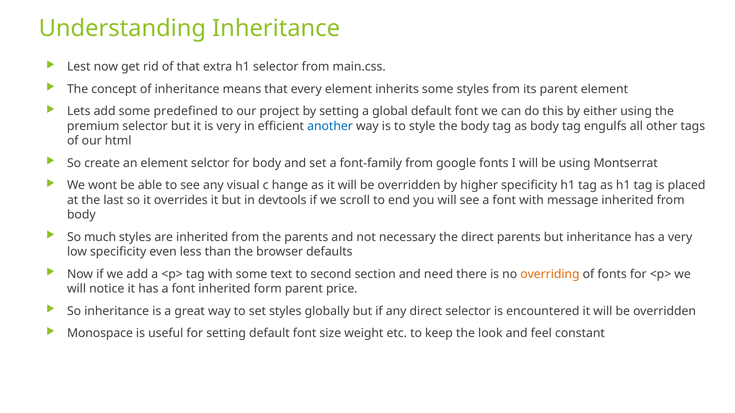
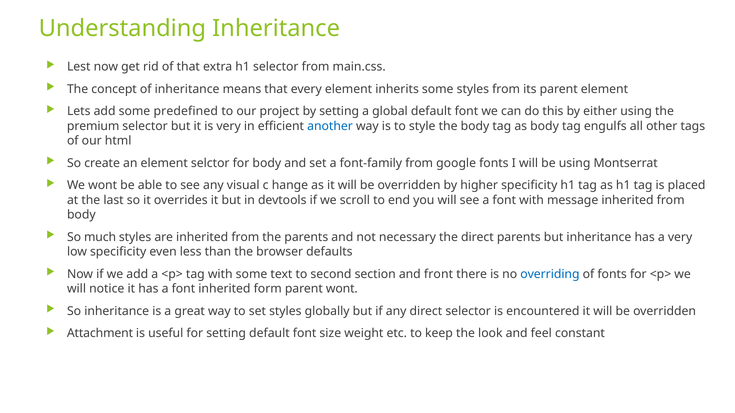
need: need -> front
overriding colour: orange -> blue
parent price: price -> wont
Monospace: Monospace -> Attachment
